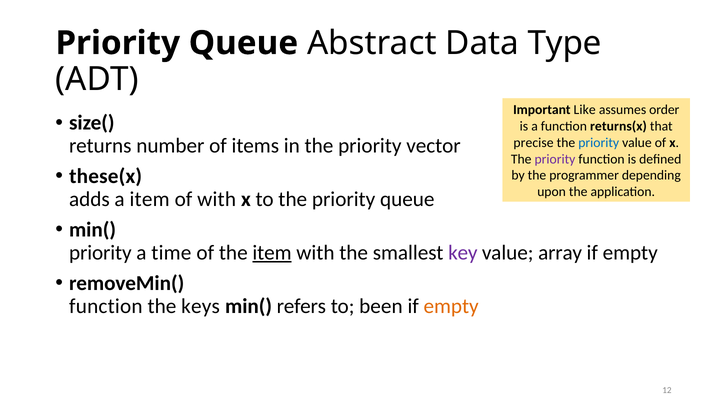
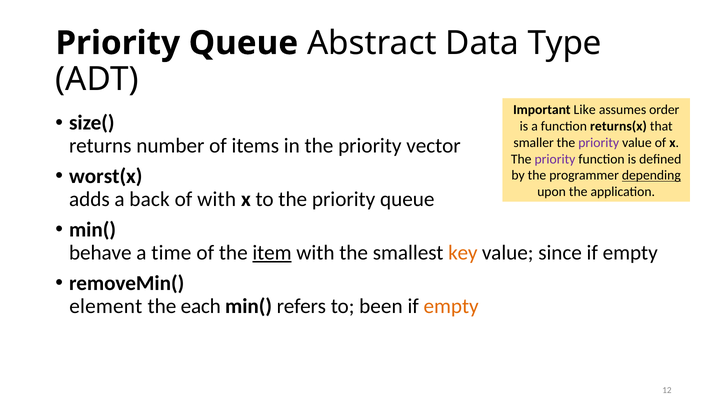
precise: precise -> smaller
priority at (599, 143) colour: blue -> purple
these(x: these(x -> worst(x
depending underline: none -> present
a item: item -> back
priority at (100, 253): priority -> behave
key colour: purple -> orange
array: array -> since
function at (106, 306): function -> element
keys: keys -> each
